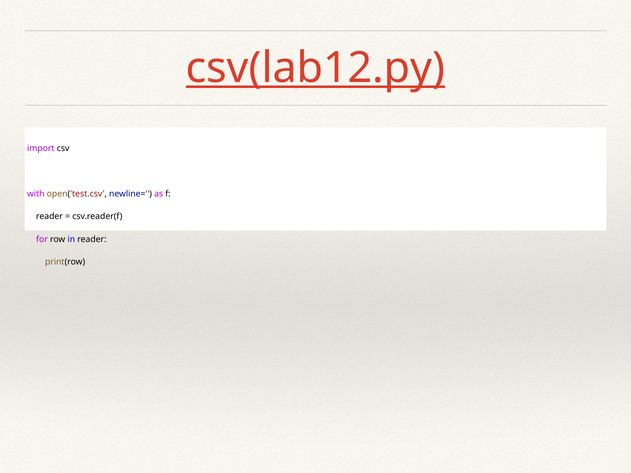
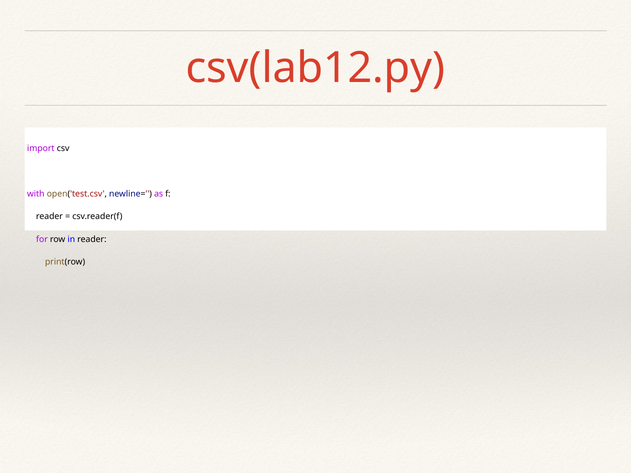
csv(lab12.py underline: present -> none
